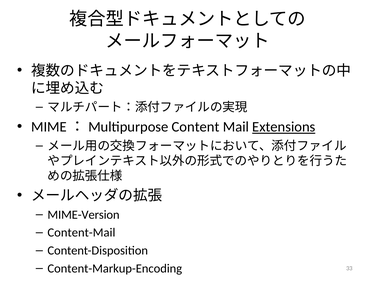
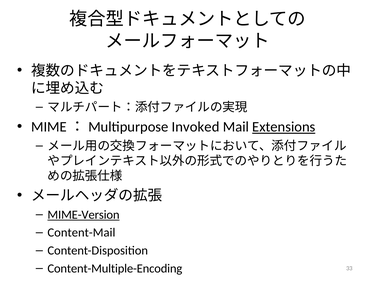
Content: Content -> Invoked
MIME-Version underline: none -> present
Content-Markup-Encoding: Content-Markup-Encoding -> Content-Multiple-Encoding
